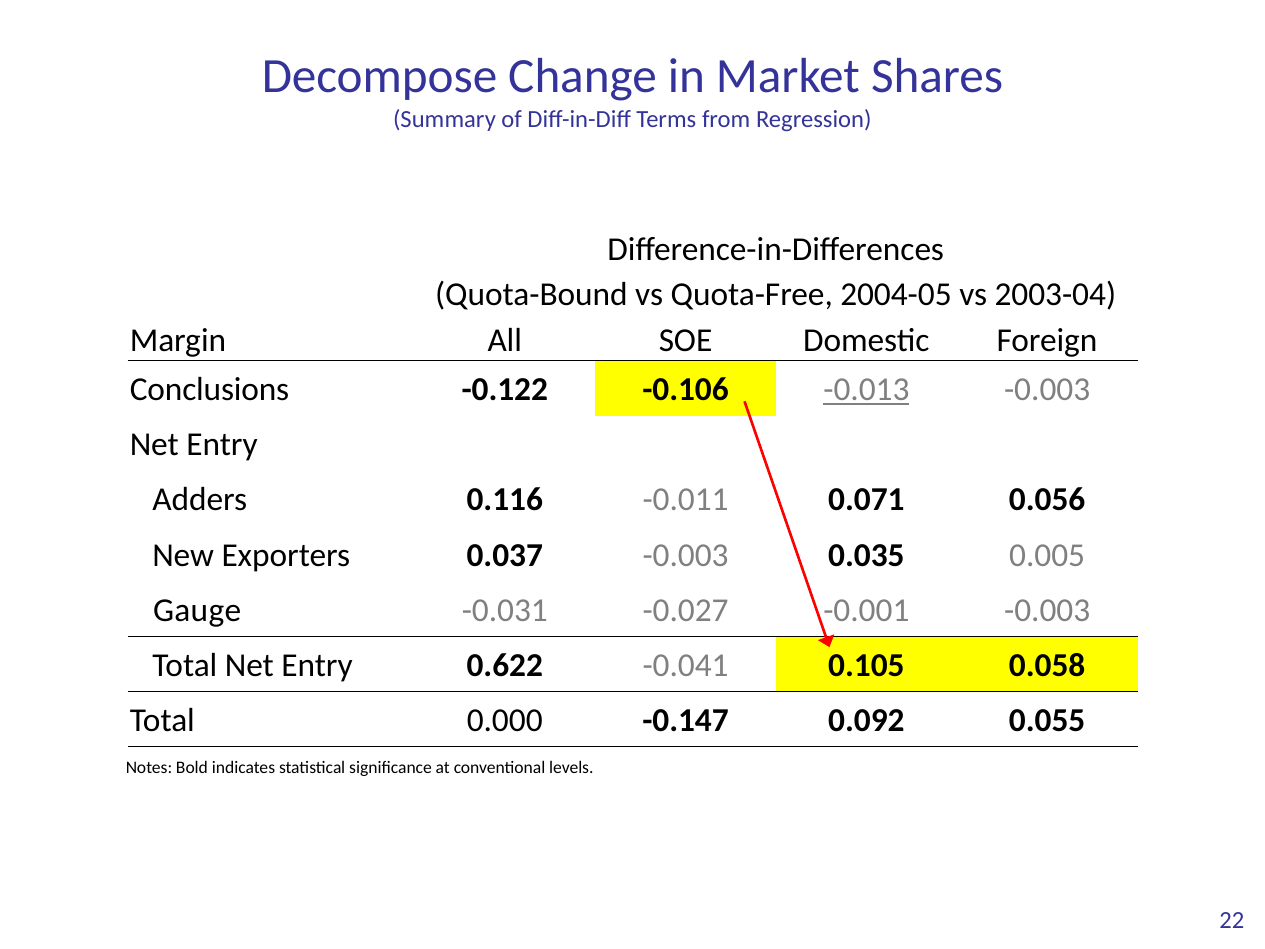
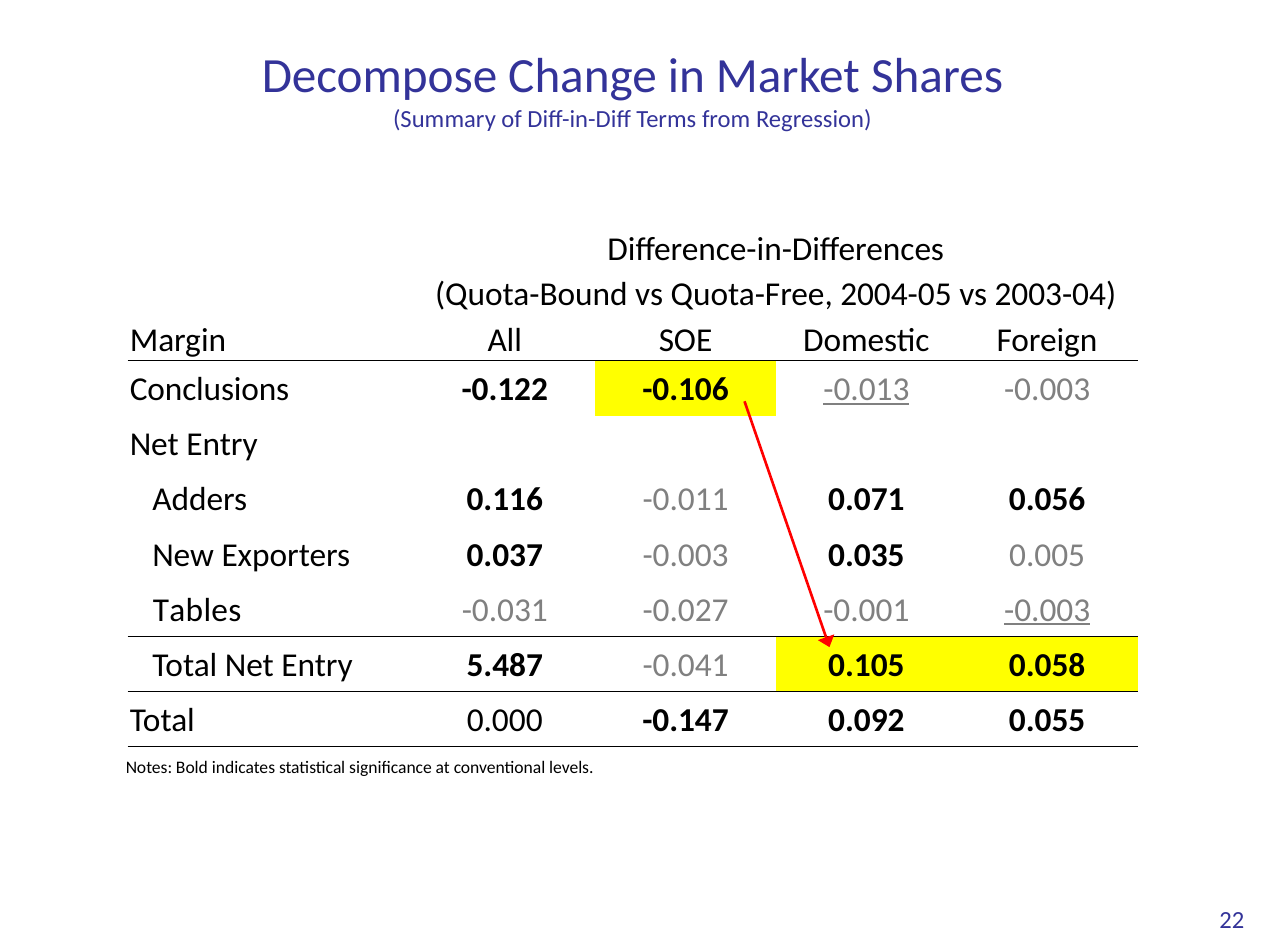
Gauge: Gauge -> Tables
-0.003 at (1047, 610) underline: none -> present
0.622: 0.622 -> 5.487
